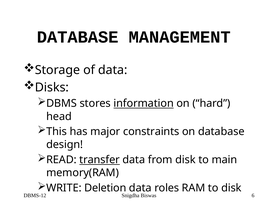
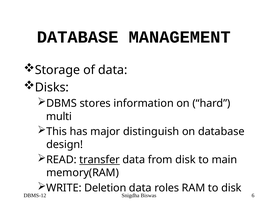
information underline: present -> none
head: head -> multi
constraints: constraints -> distinguish
